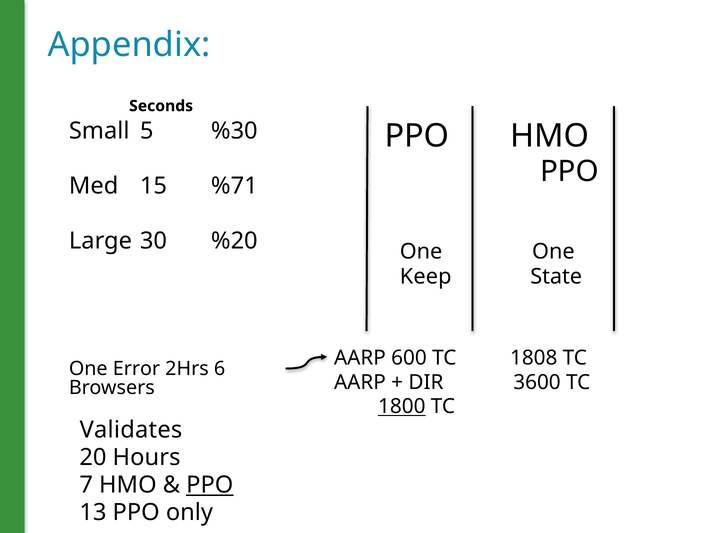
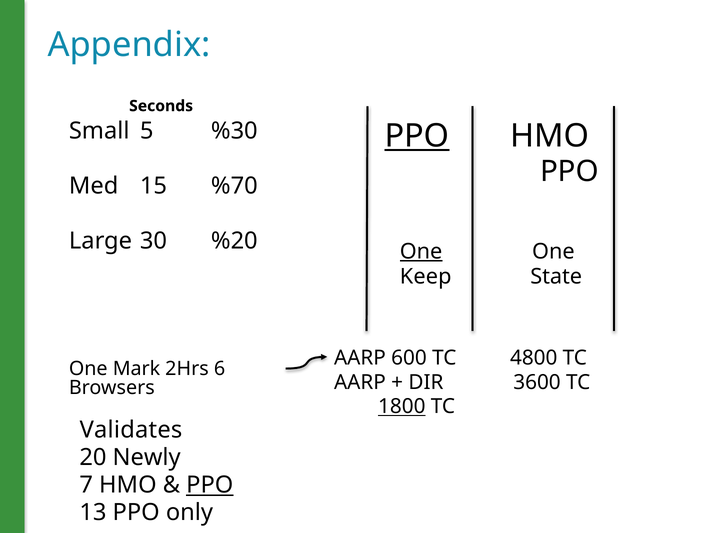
PPO at (417, 136) underline: none -> present
%71: %71 -> %70
One at (421, 251) underline: none -> present
1808: 1808 -> 4800
Error: Error -> Mark
Hours: Hours -> Newly
